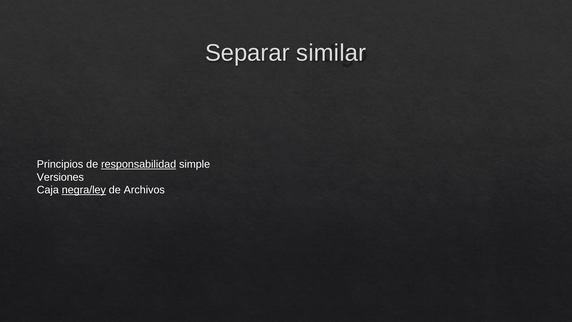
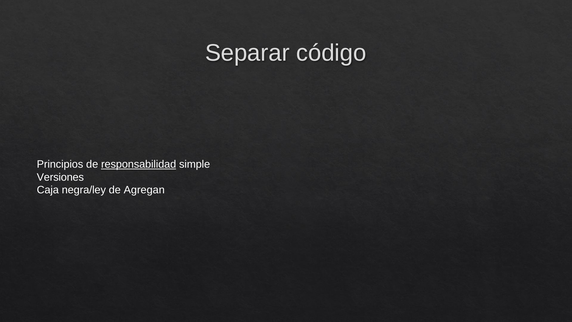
similar: similar -> código
negra/ley underline: present -> none
Archivos: Archivos -> Agregan
